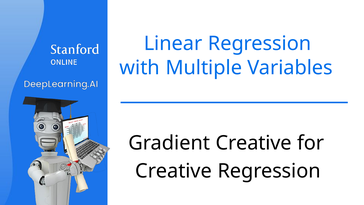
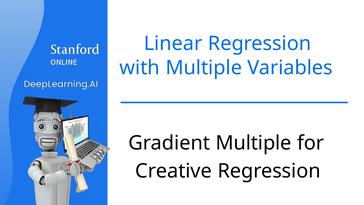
Gradient Creative: Creative -> Multiple
